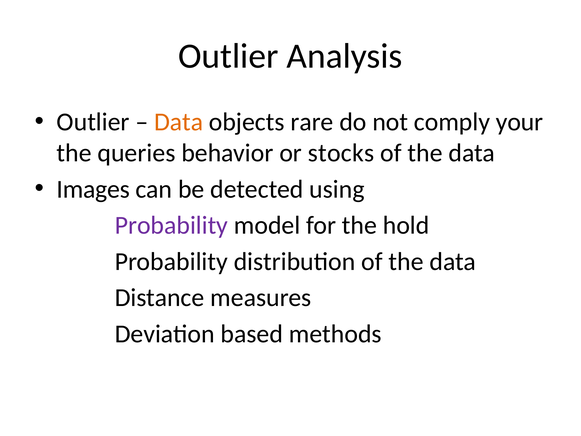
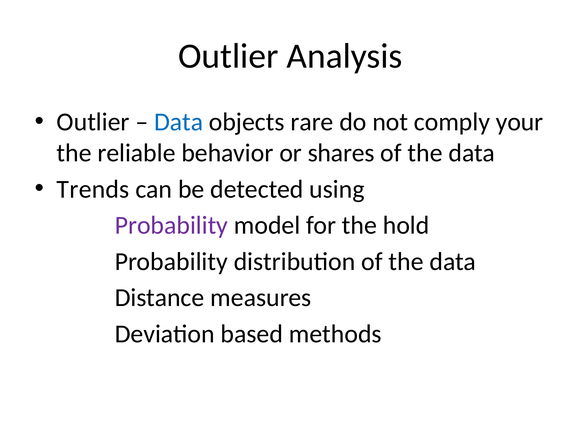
Data at (179, 122) colour: orange -> blue
queries: queries -> reliable
stocks: stocks -> shares
Images: Images -> Trends
